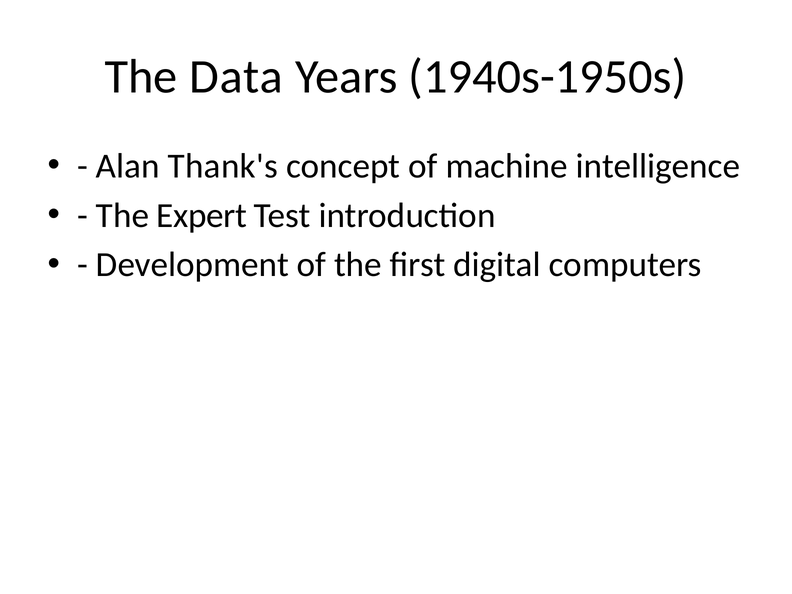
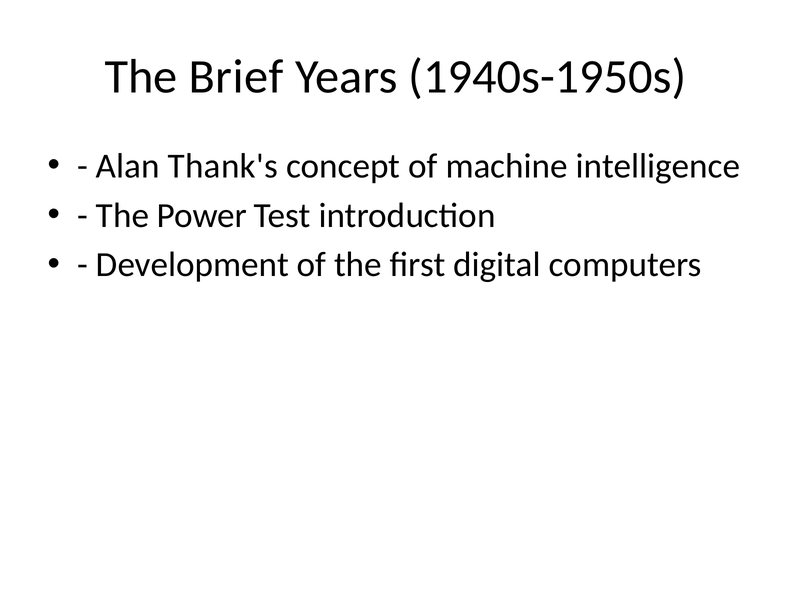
Data: Data -> Brief
Expert: Expert -> Power
